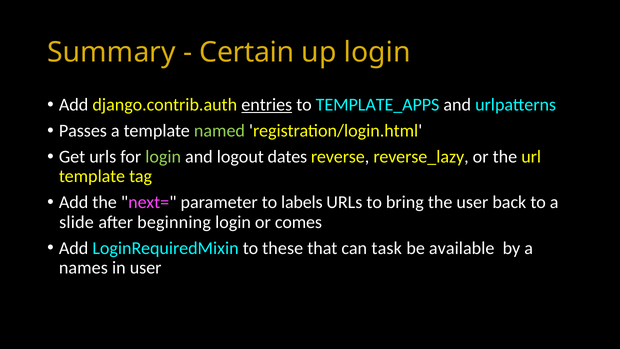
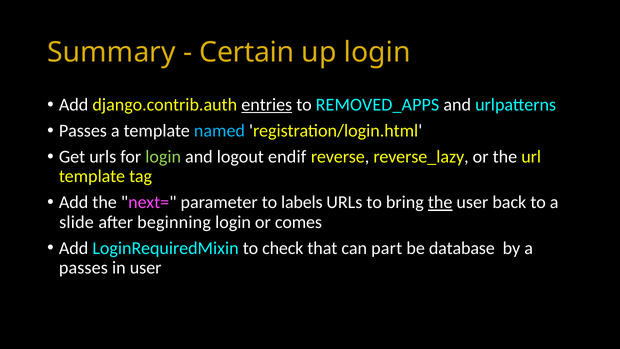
TEMPLATE_APPS: TEMPLATE_APPS -> REMOVED_APPS
named colour: light green -> light blue
dates: dates -> endif
the at (440, 202) underline: none -> present
these: these -> check
task: task -> part
available: available -> database
names at (83, 267): names -> passes
